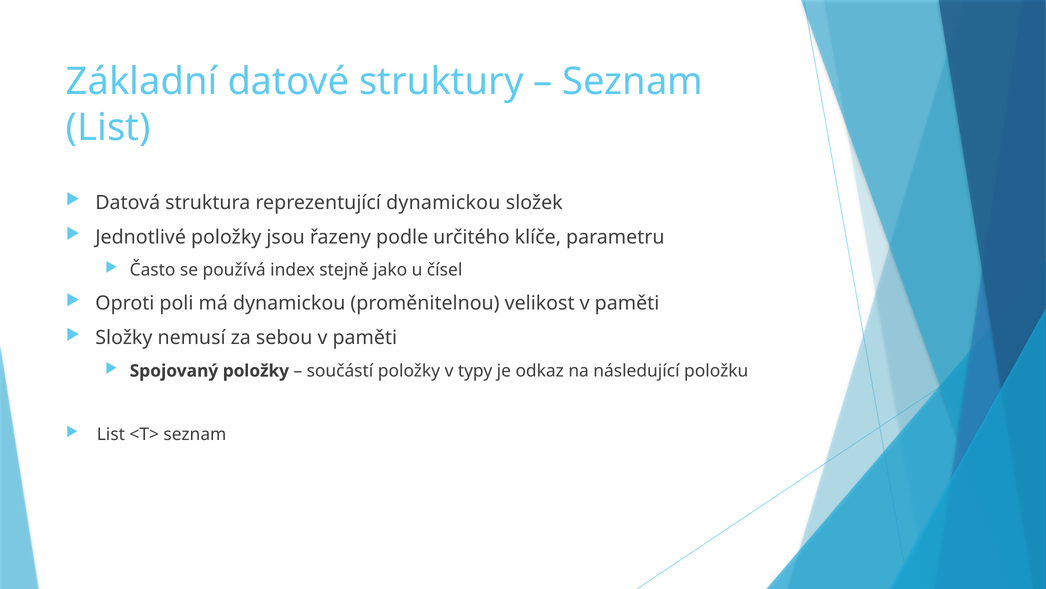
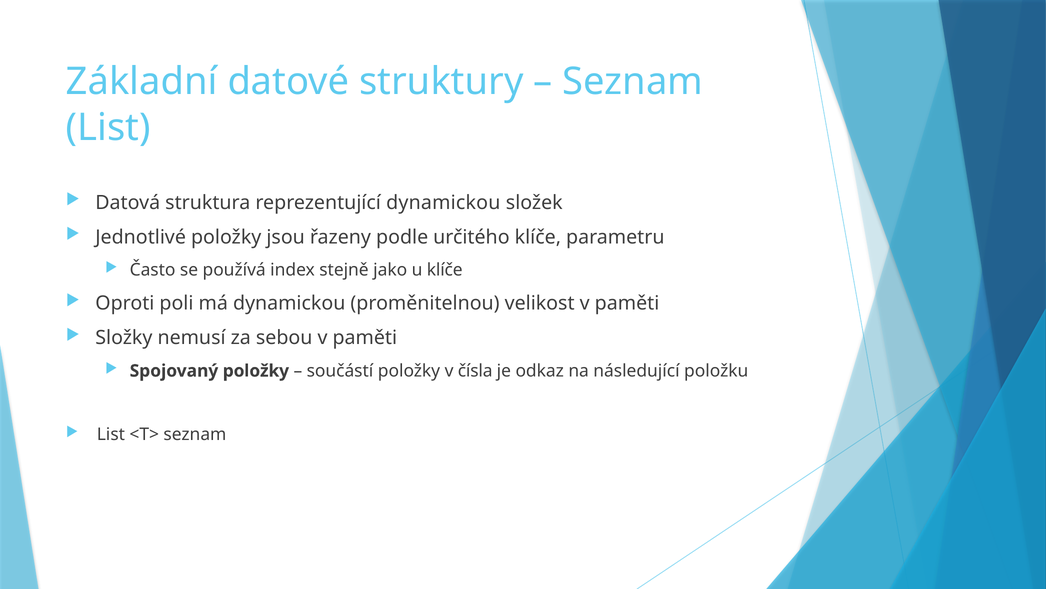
u čísel: čísel -> klíče
typy: typy -> čísla
